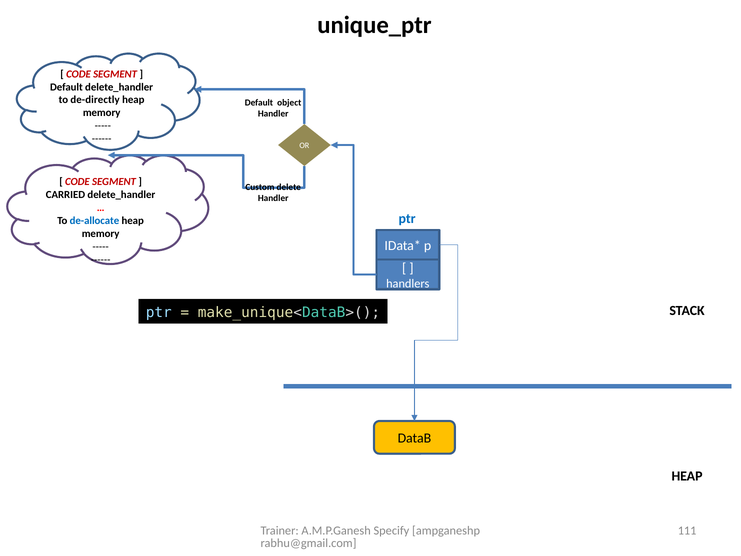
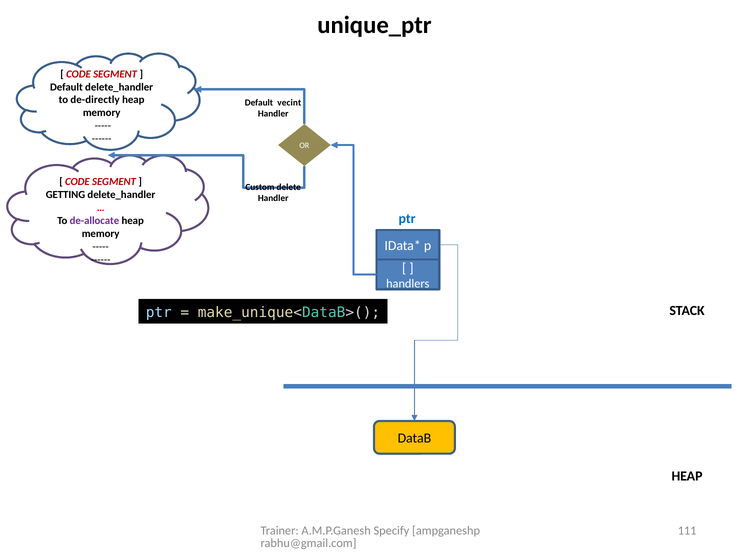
object: object -> vecint
CARRIED: CARRIED -> GETTING
de-allocate colour: blue -> purple
